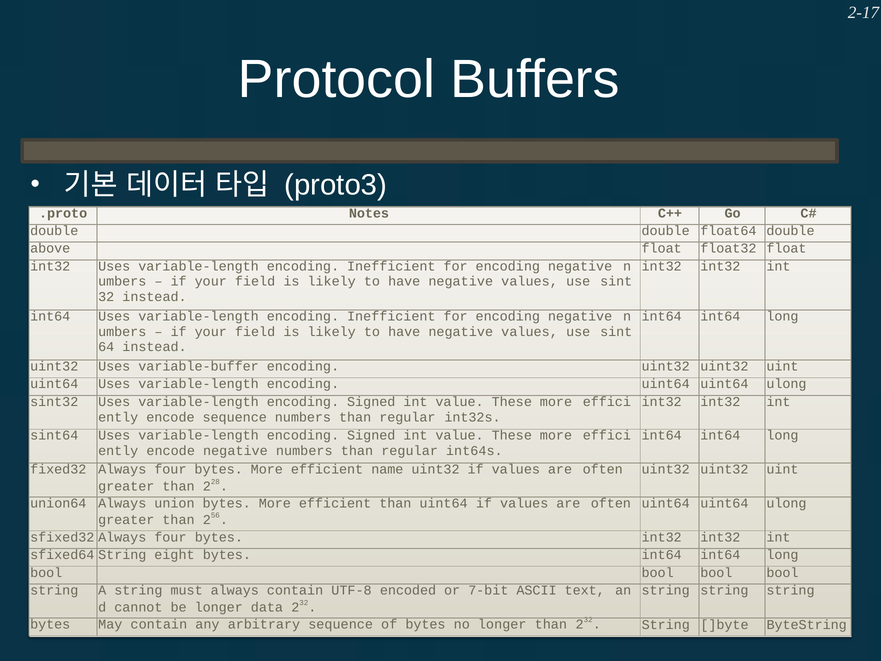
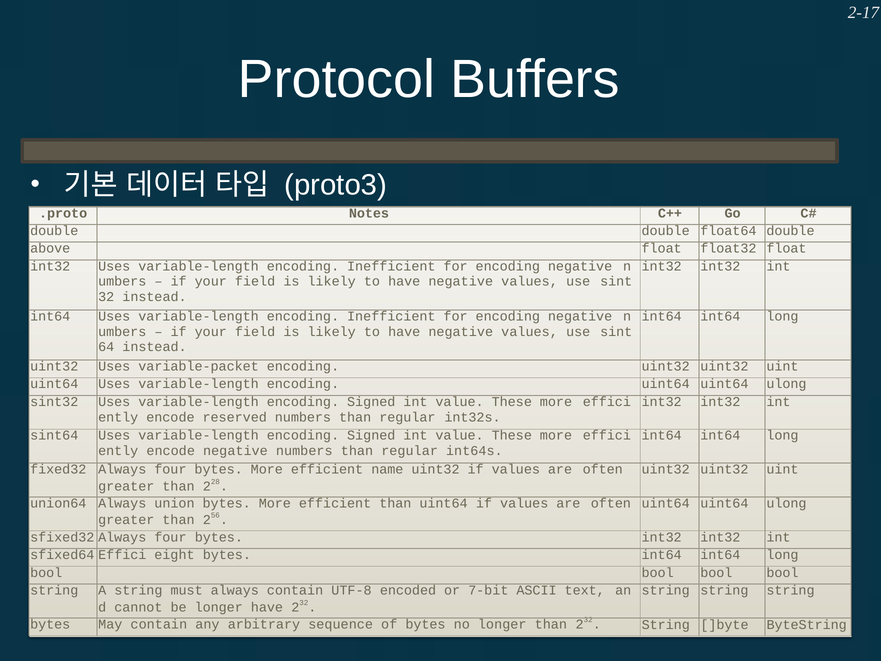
variable-buffer: variable-buffer -> variable-packet
encode sequence: sequence -> reserved
sfixed64 String: String -> Effici
longer data: data -> have
